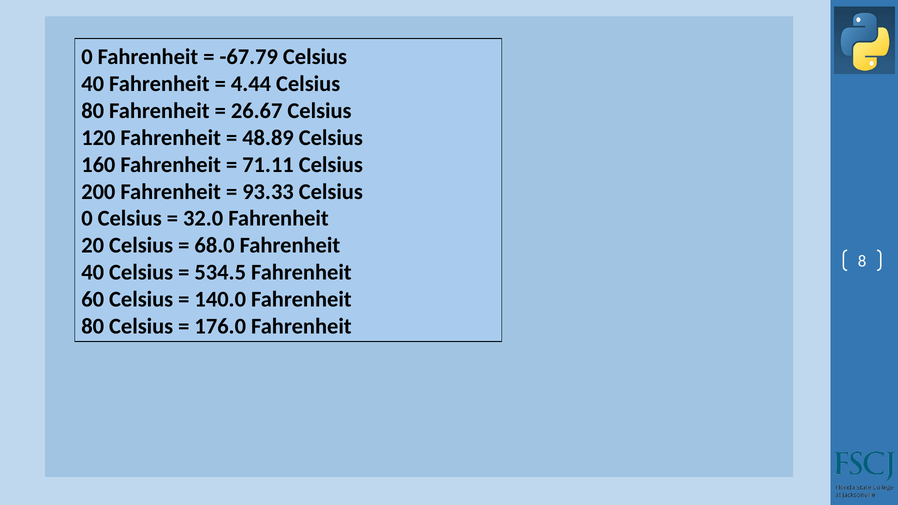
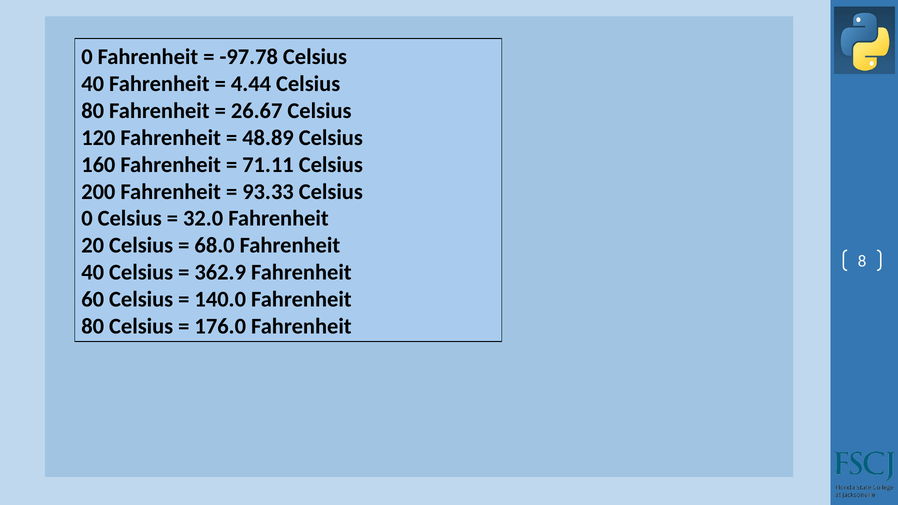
-67.79: -67.79 -> -97.78
534.5: 534.5 -> 362.9
